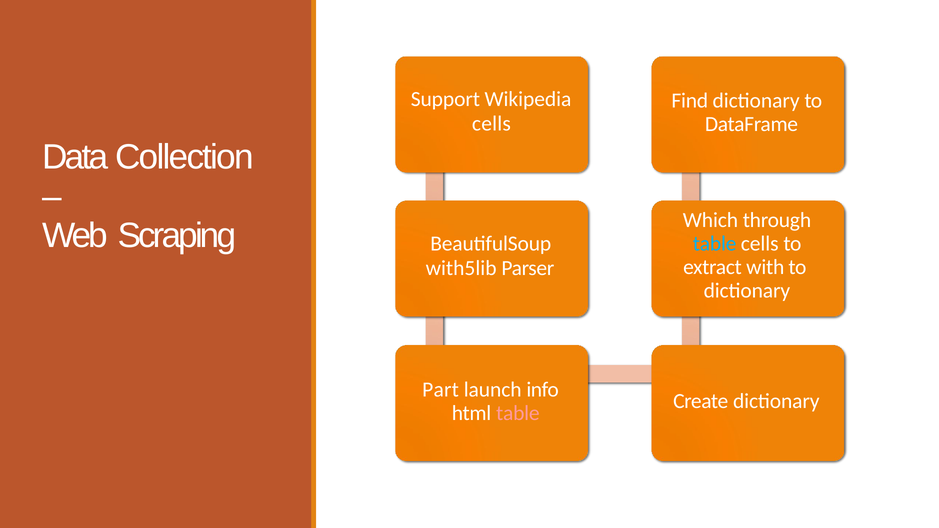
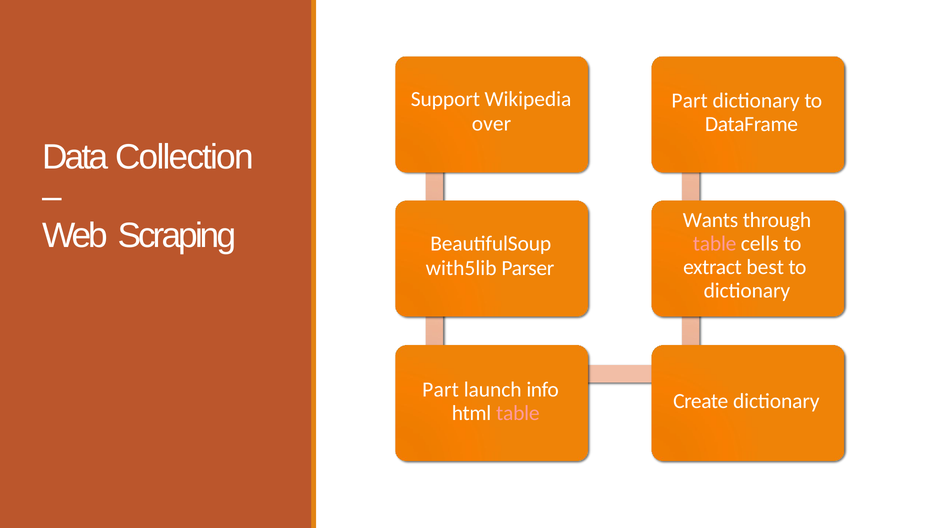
Find at (690, 101): Find -> Part
cells at (491, 124): cells -> over
Which: Which -> Wants
table at (715, 244) colour: light blue -> pink
with: with -> best
